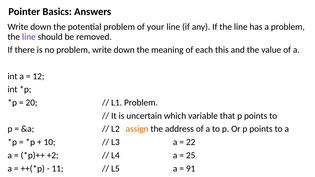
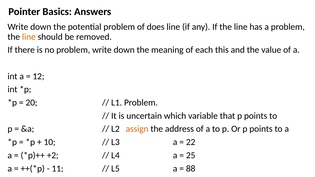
your: your -> does
line at (29, 37) colour: purple -> orange
91: 91 -> 88
